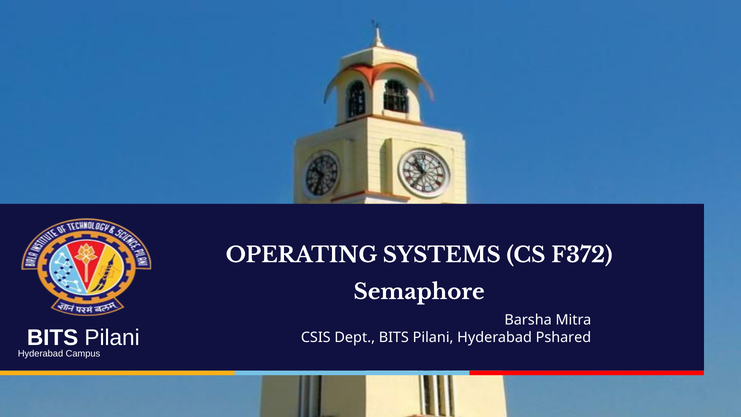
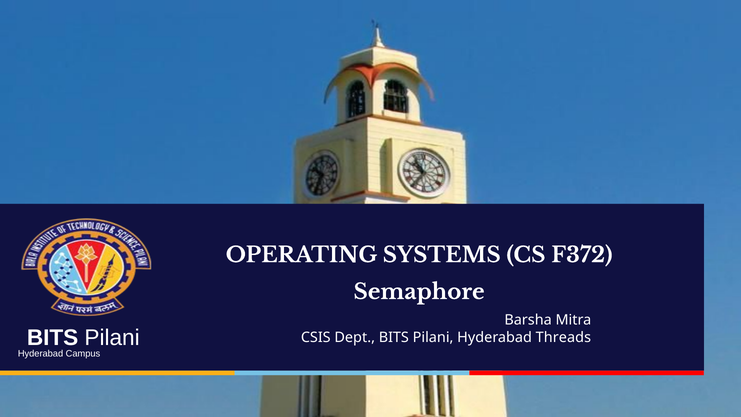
Pshared: Pshared -> Threads
